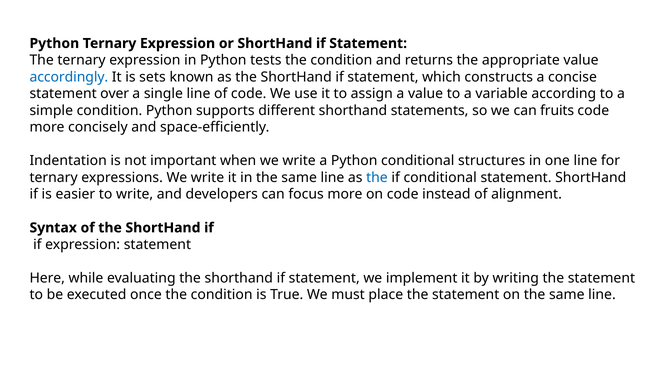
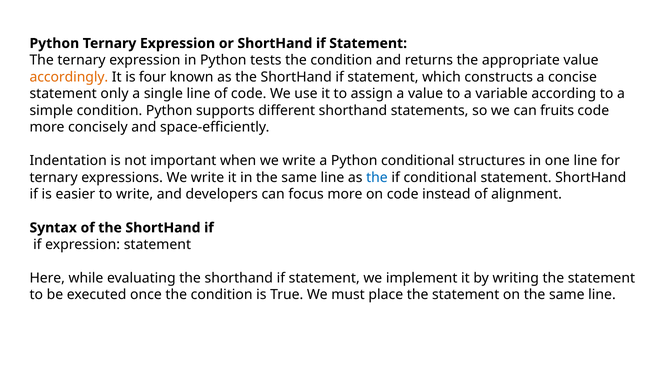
accordingly colour: blue -> orange
sets: sets -> four
over: over -> only
